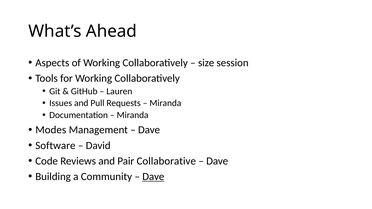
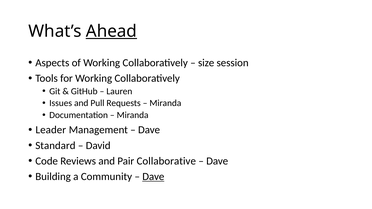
Ahead underline: none -> present
Modes: Modes -> Leader
Software: Software -> Standard
